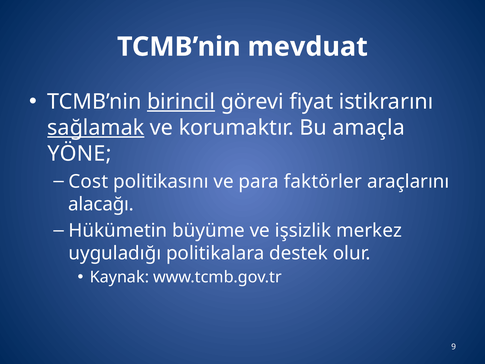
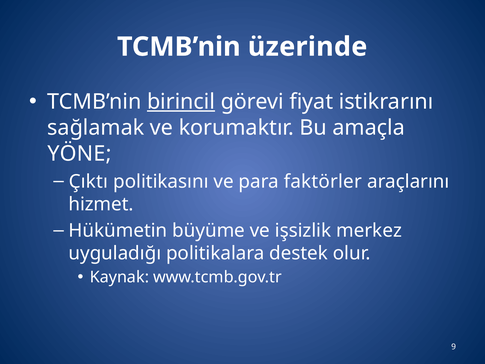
mevduat: mevduat -> üzerinde
sağlamak underline: present -> none
Cost: Cost -> Çıktı
alacağı: alacağı -> hizmet
